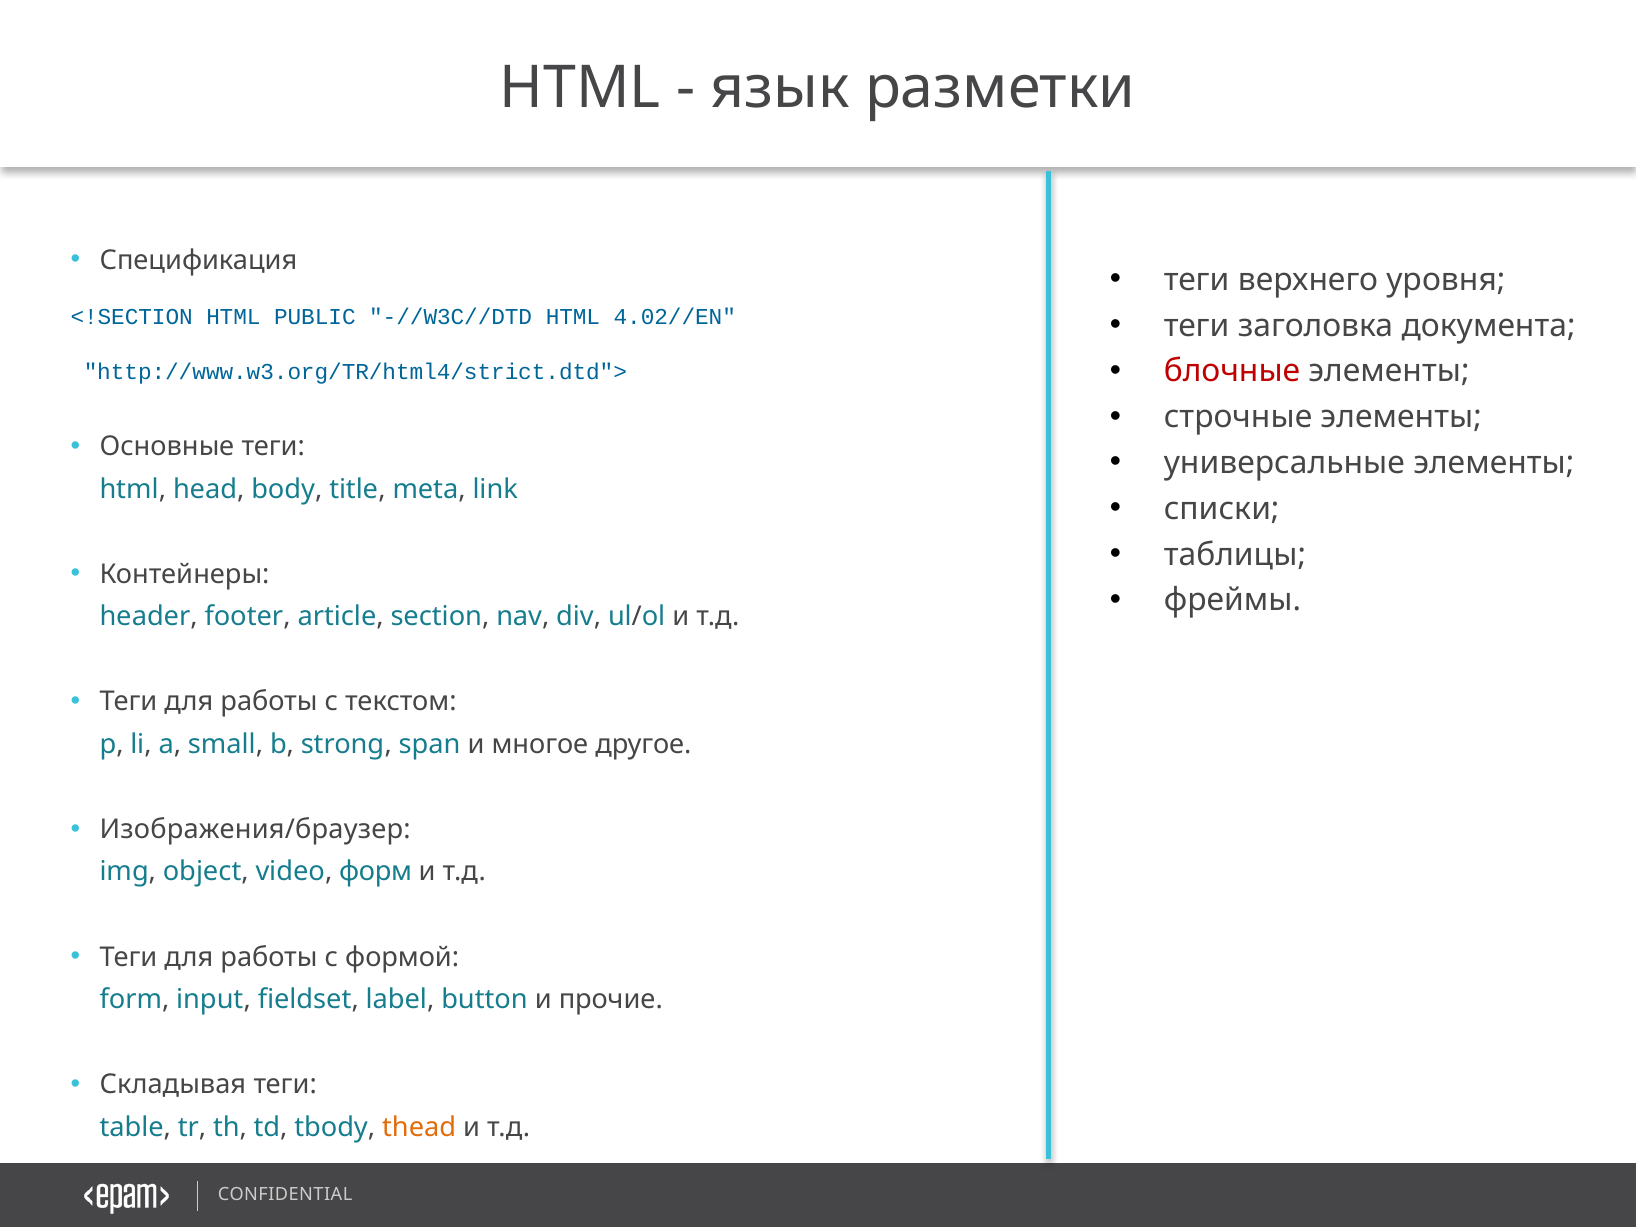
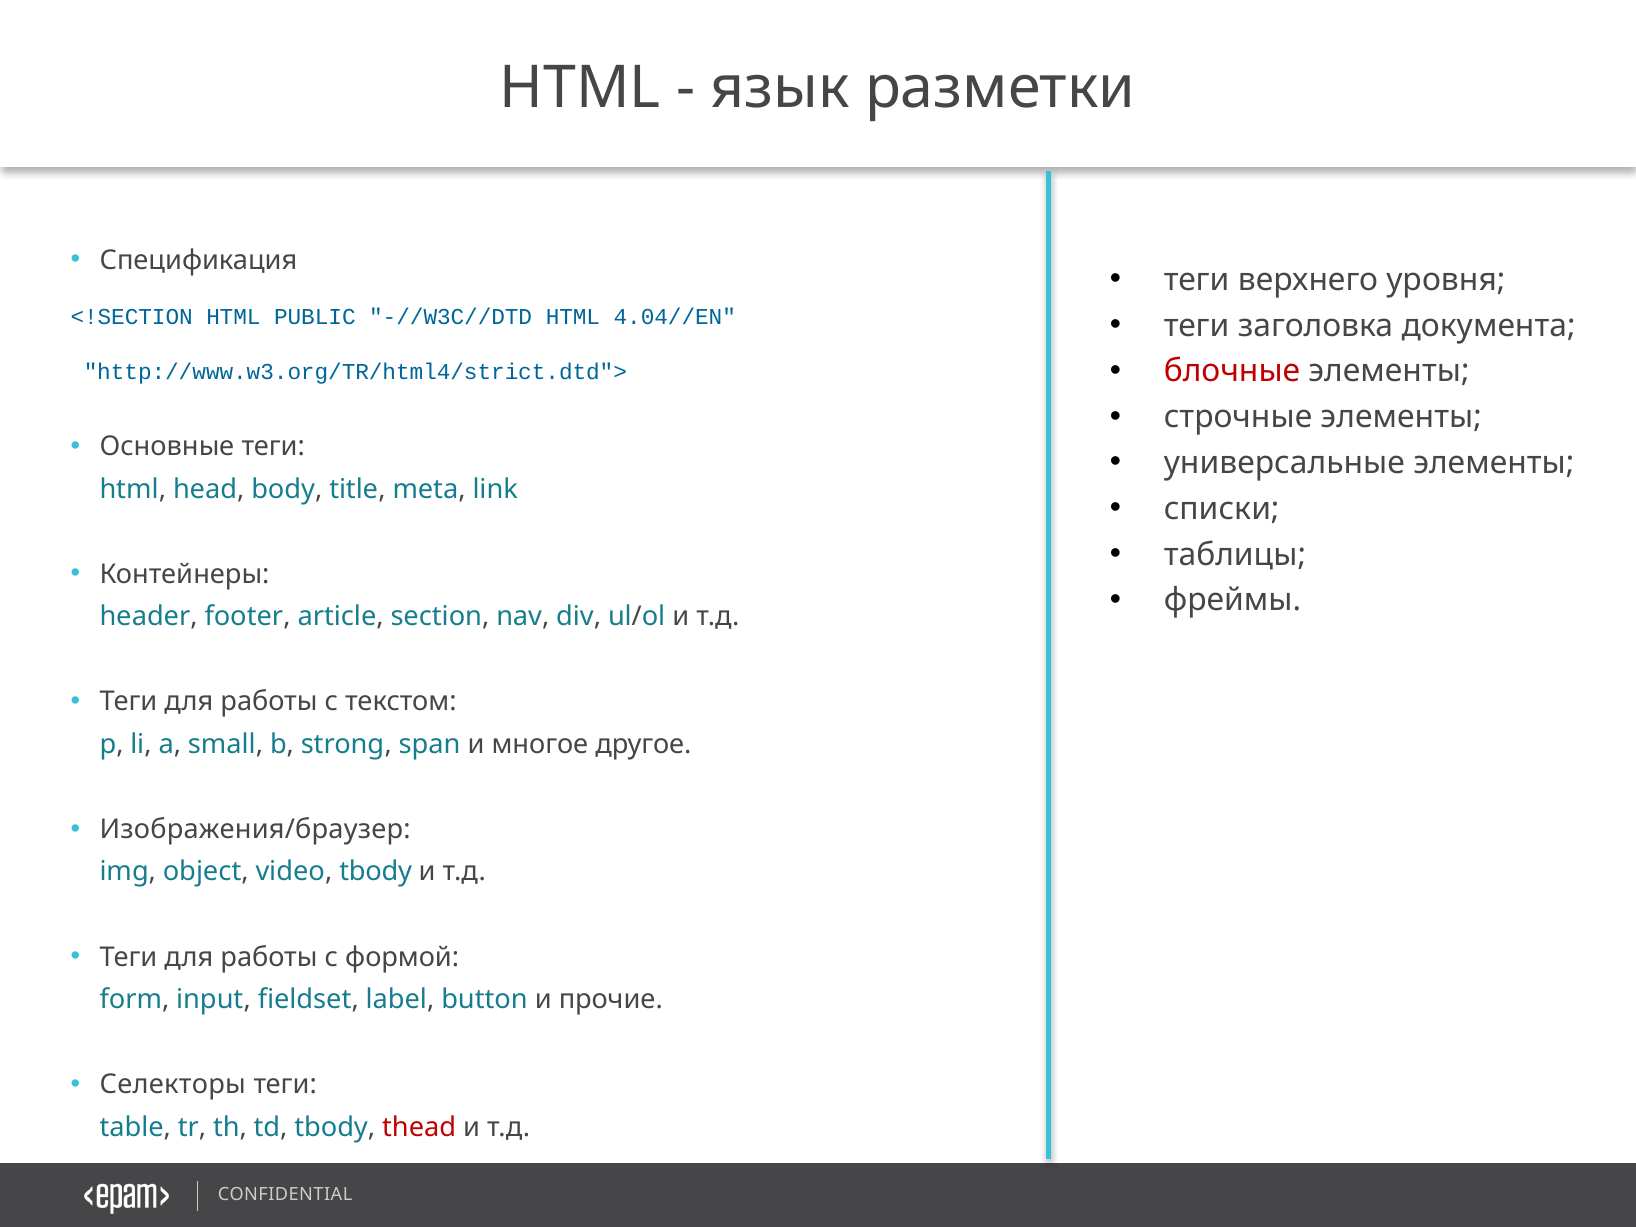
4.02//EN: 4.02//EN -> 4.04//EN
video форм: форм -> tbody
Складывая: Складывая -> Селекторы
thead colour: orange -> red
